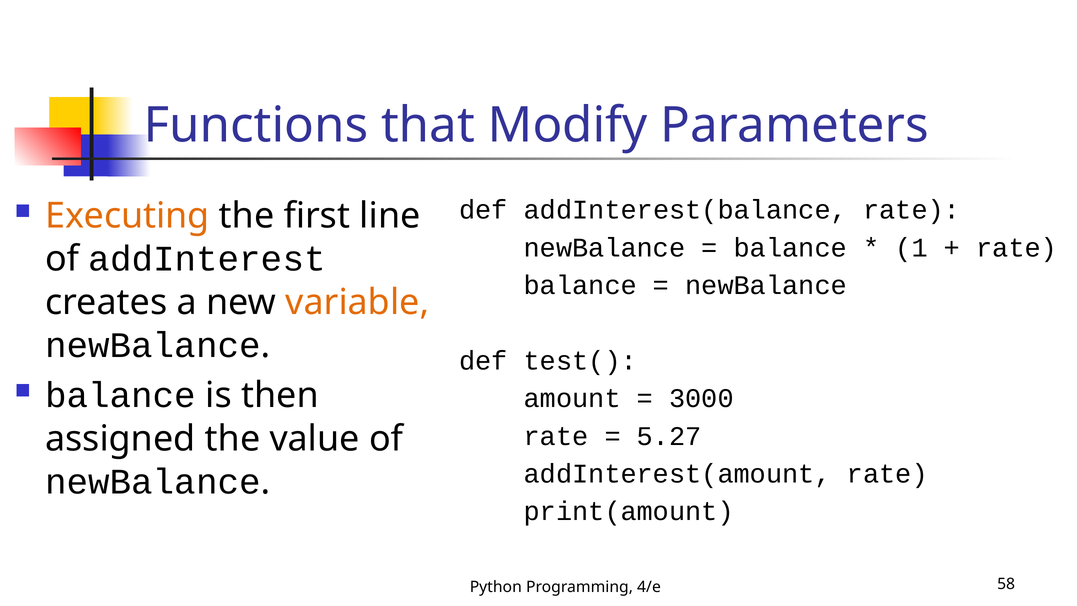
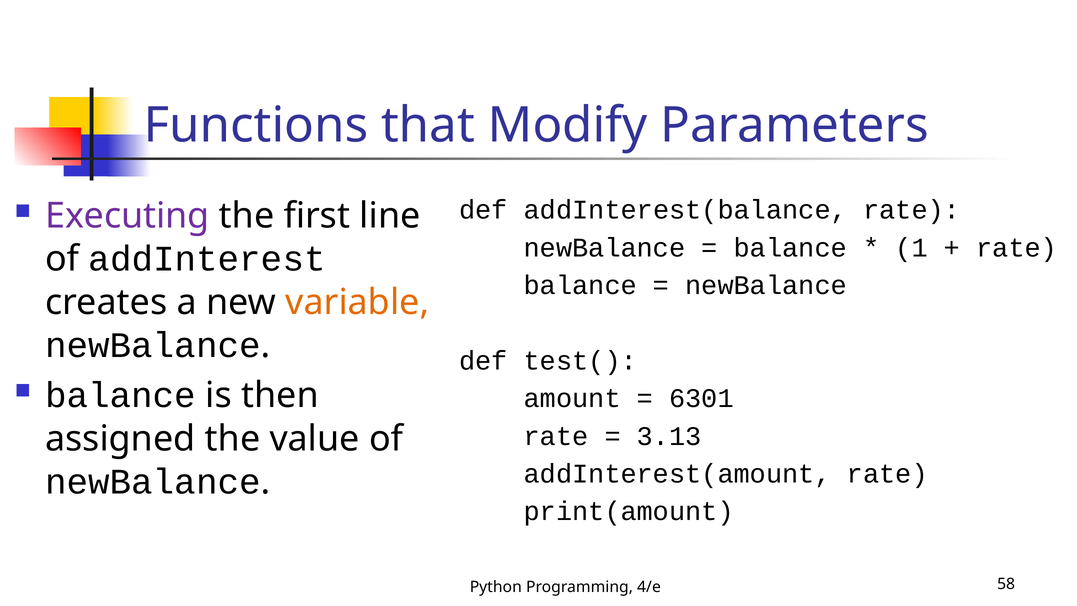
Executing colour: orange -> purple
3000: 3000 -> 6301
5.27: 5.27 -> 3.13
